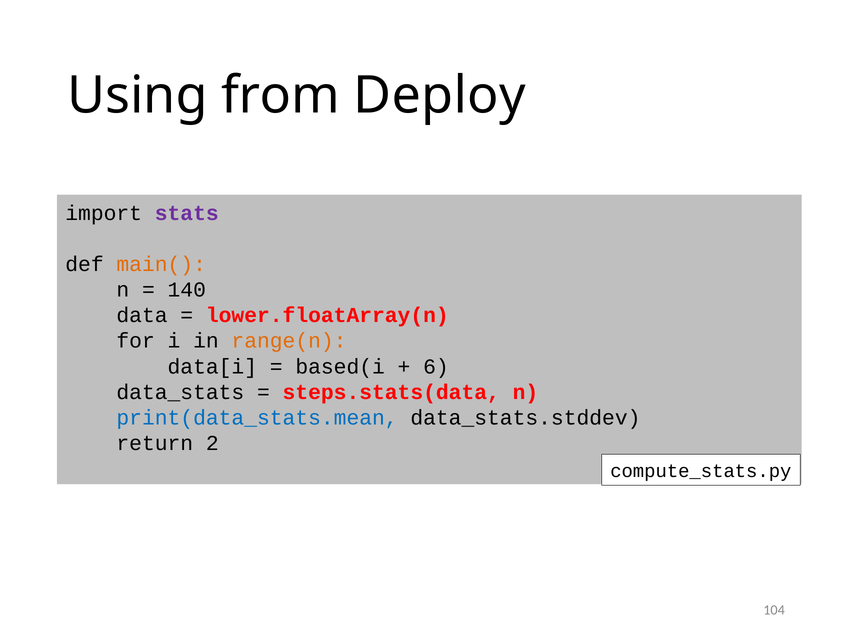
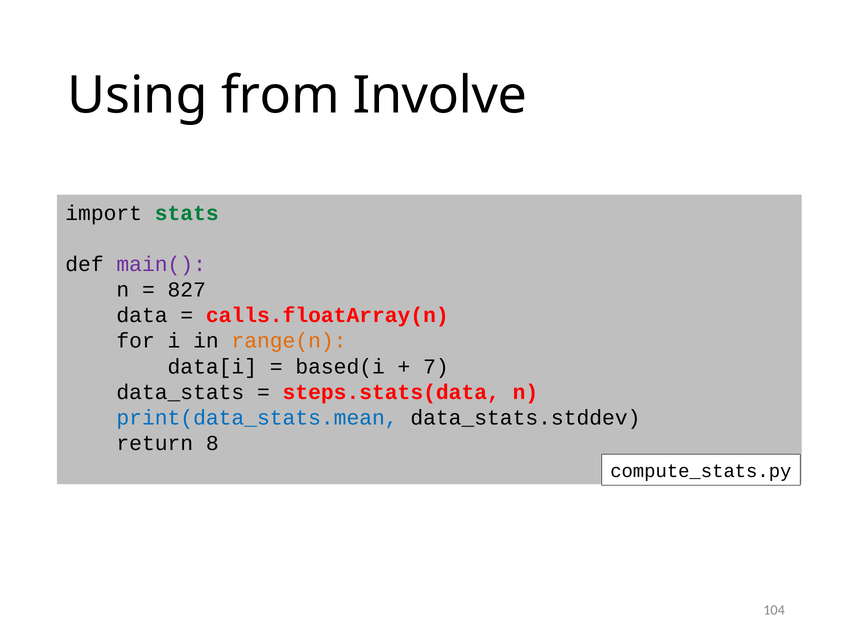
Deploy: Deploy -> Involve
stats colour: purple -> green
main( colour: orange -> purple
140: 140 -> 827
lower.floatArray(n: lower.floatArray(n -> calls.floatArray(n
6: 6 -> 7
2: 2 -> 8
